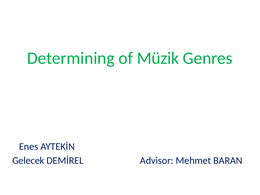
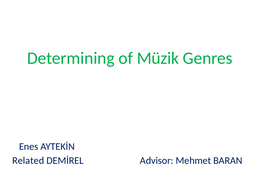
Gelecek: Gelecek -> Related
